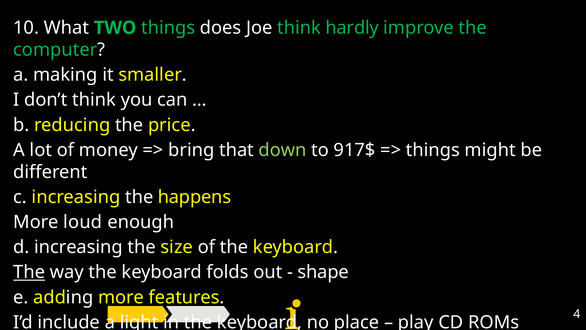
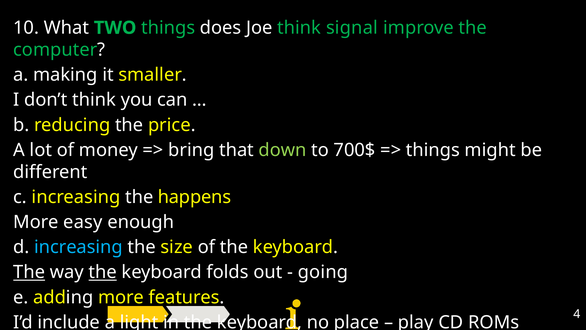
hardly: hardly -> signal
917$: 917$ -> 700$
loud: loud -> easy
increasing at (78, 247) colour: white -> light blue
the at (103, 272) underline: none -> present
shape: shape -> going
